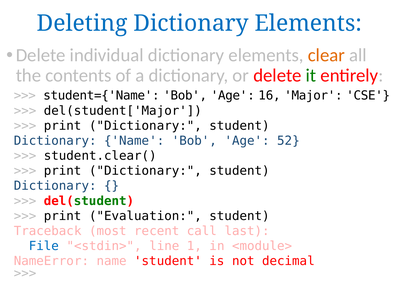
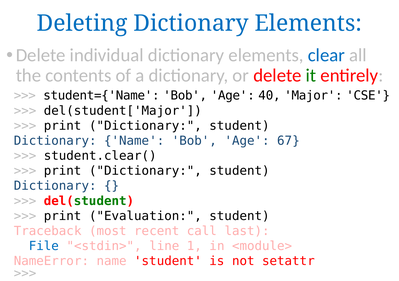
clear colour: orange -> blue
16: 16 -> 40
52: 52 -> 67
decimal: decimal -> setattr
